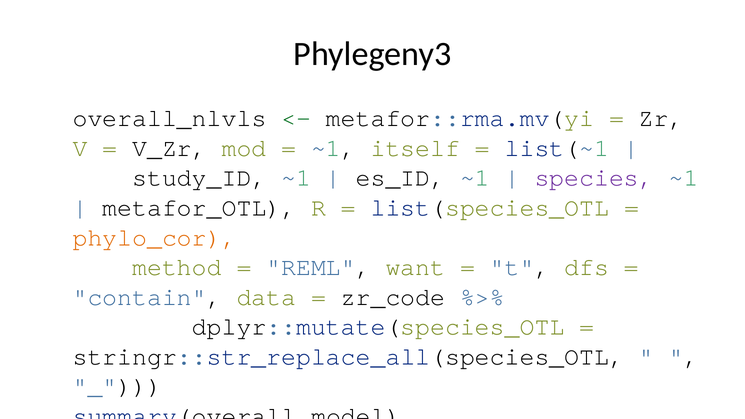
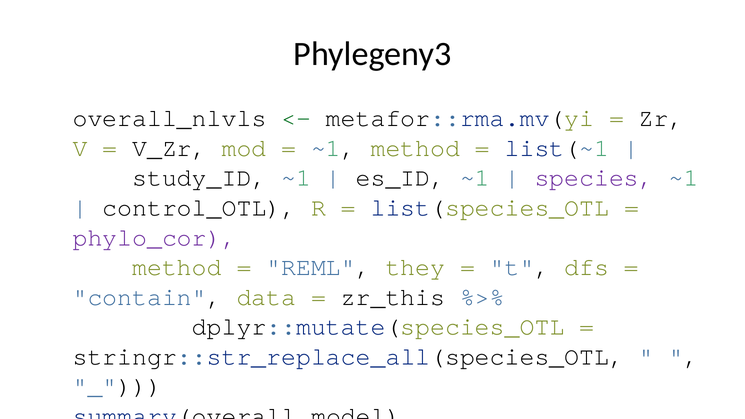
~1 itself: itself -> method
metafor_OTL: metafor_OTL -> control_OTL
phylo_cor colour: orange -> purple
want: want -> they
zr_code: zr_code -> zr_this
